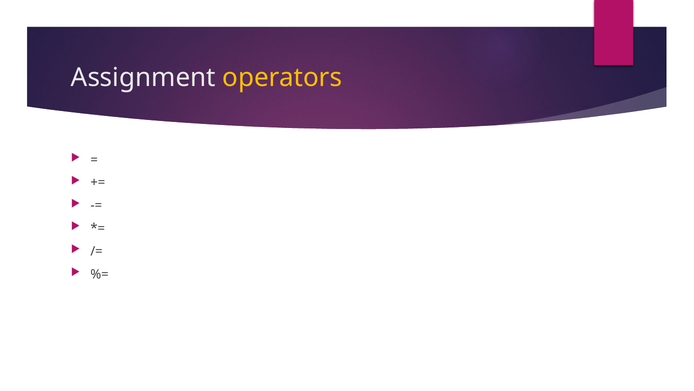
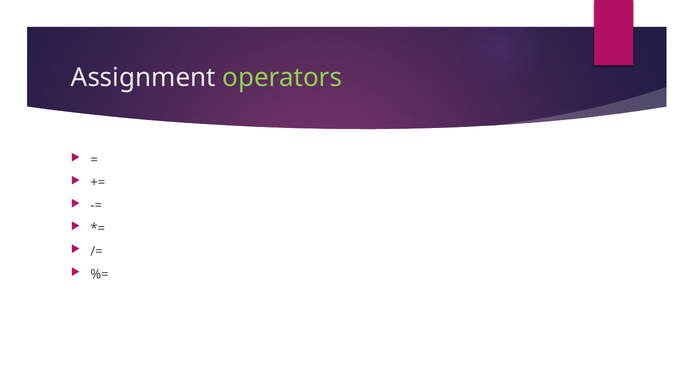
operators colour: yellow -> light green
